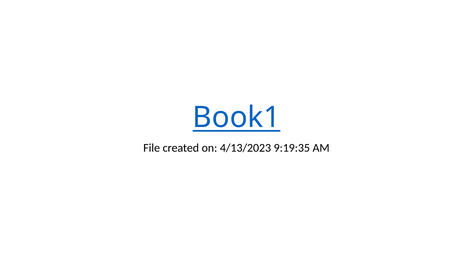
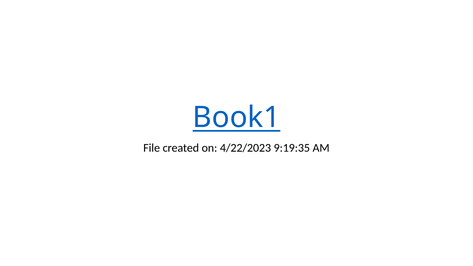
4/13/2023: 4/13/2023 -> 4/22/2023
